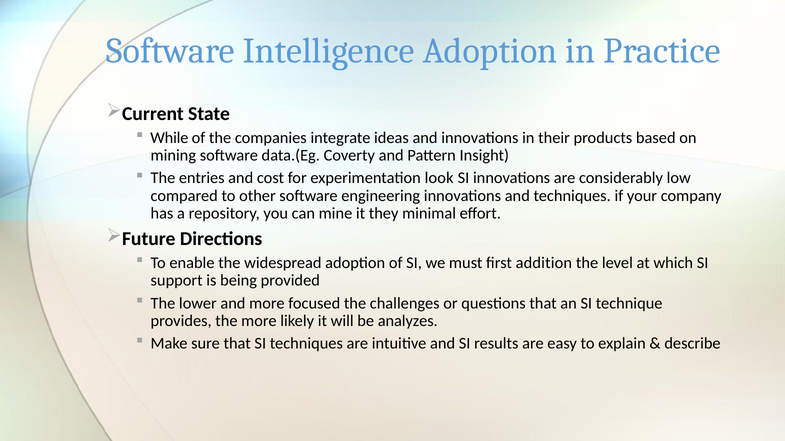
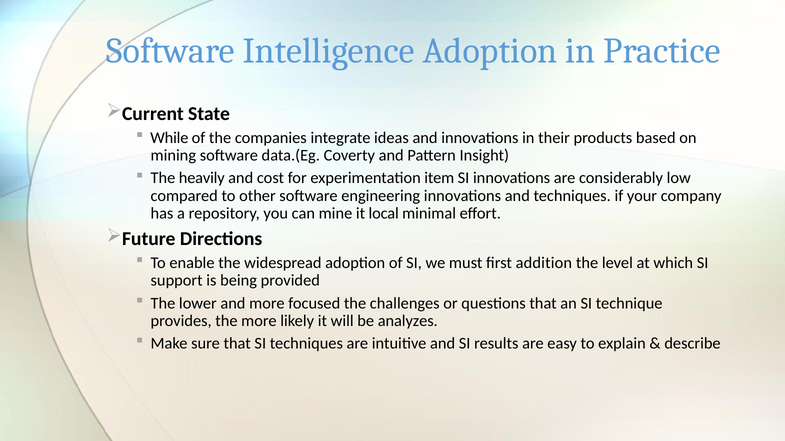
entries: entries -> heavily
look: look -> item
they: they -> local
